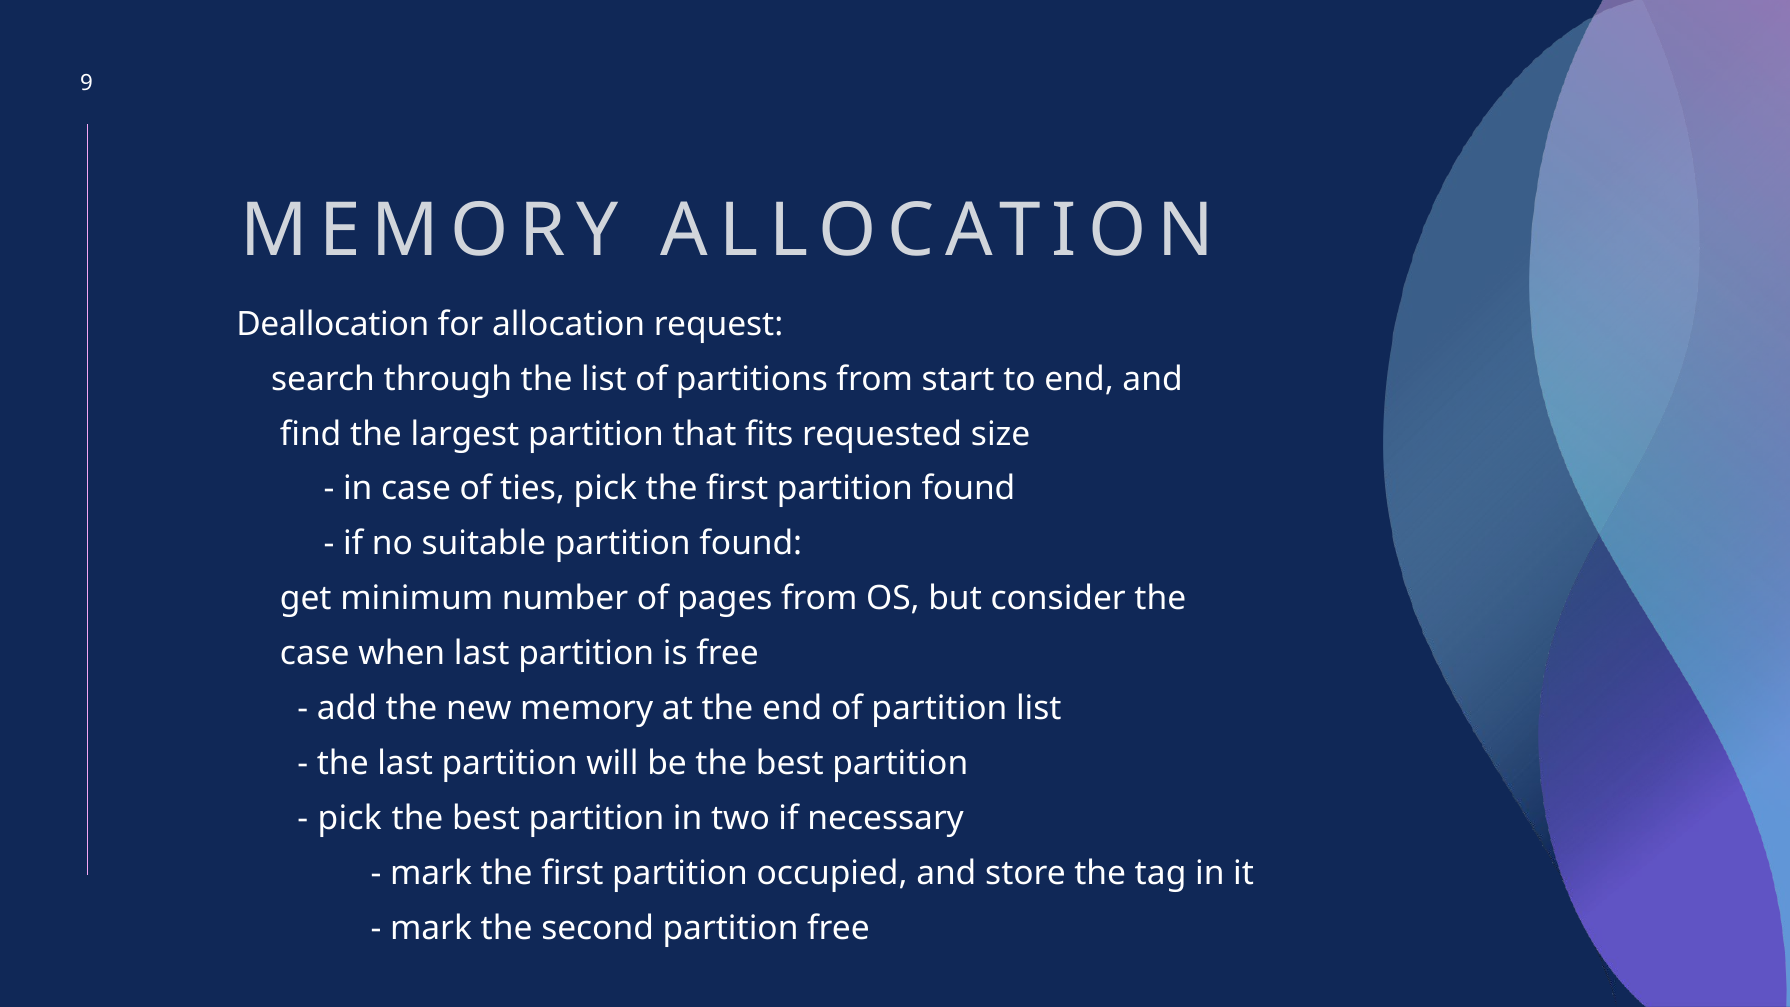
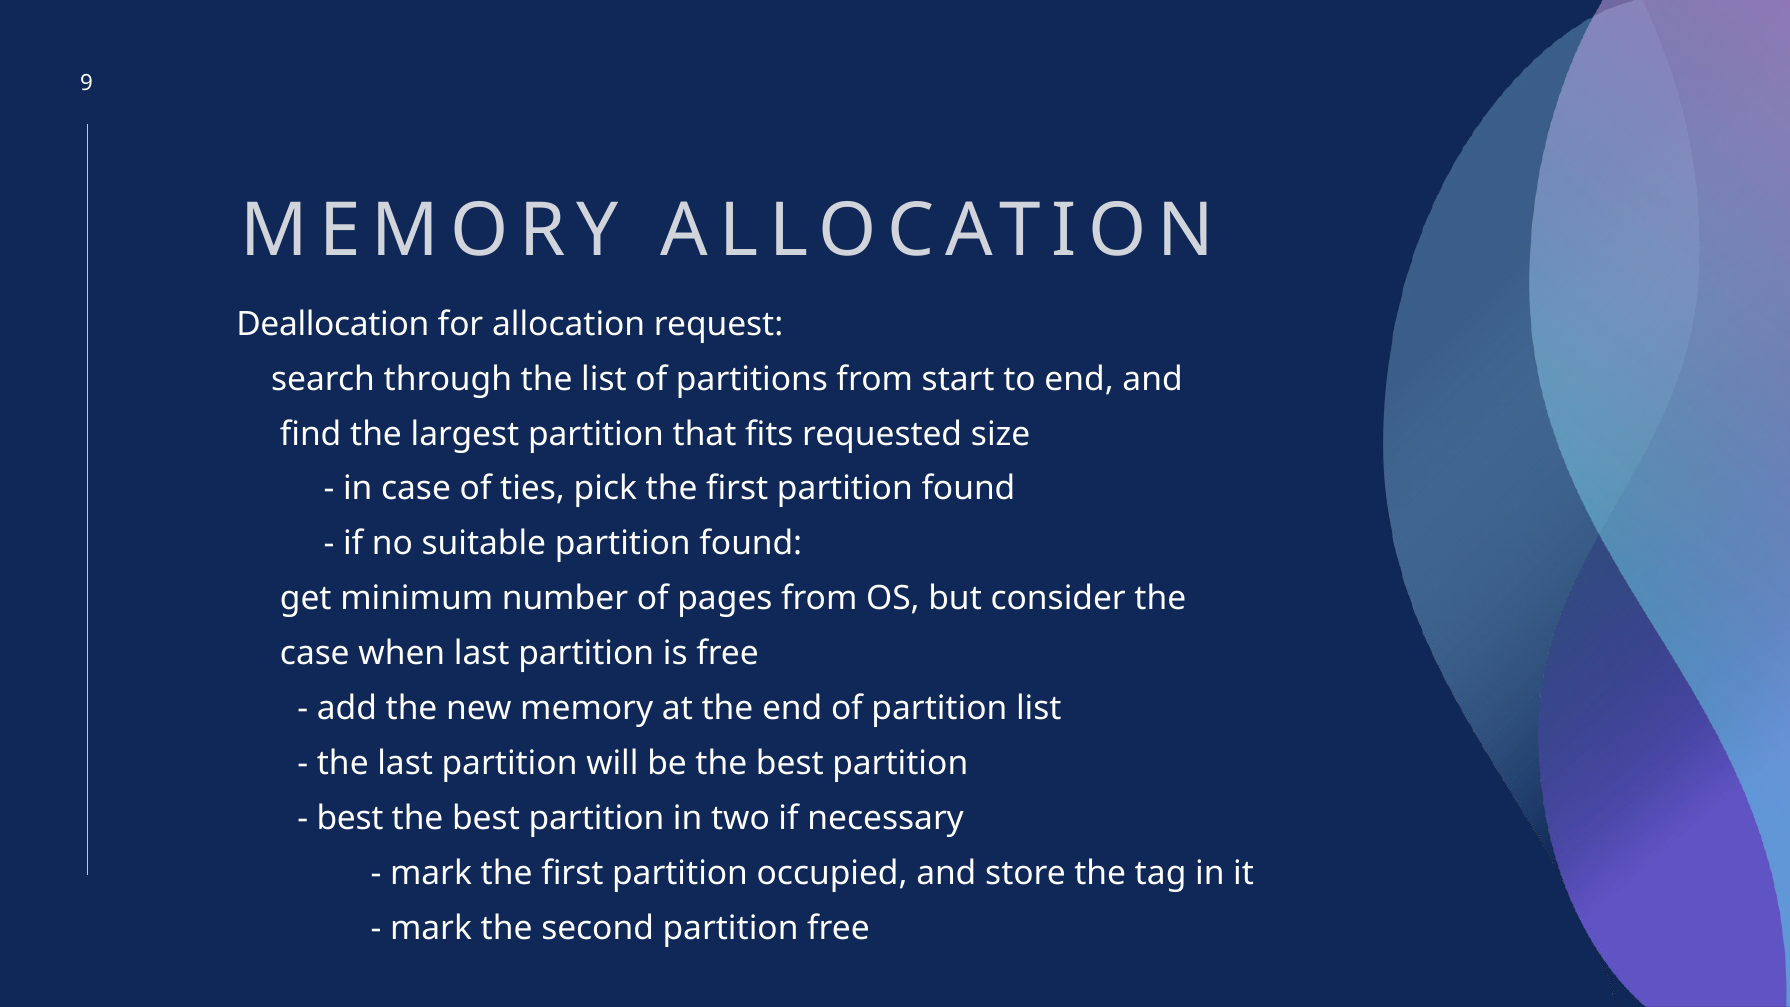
pick at (350, 818): pick -> best
